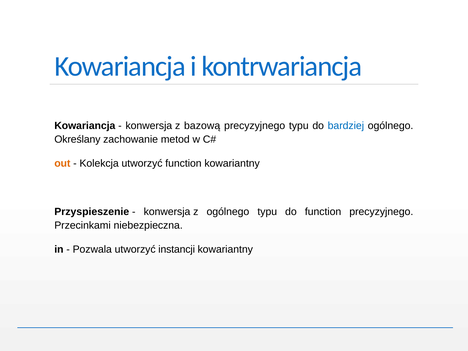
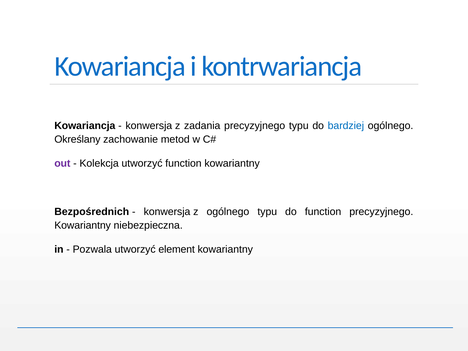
bazową: bazową -> zadania
out colour: orange -> purple
Przyspieszenie: Przyspieszenie -> Bezpośrednich
Przecinkami at (83, 225): Przecinkami -> Kowariantny
instancji: instancji -> element
